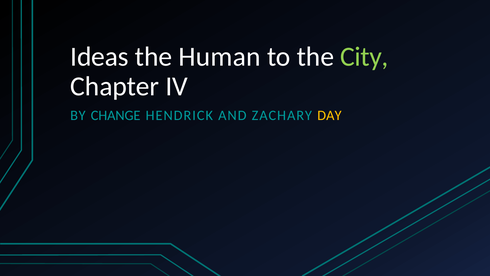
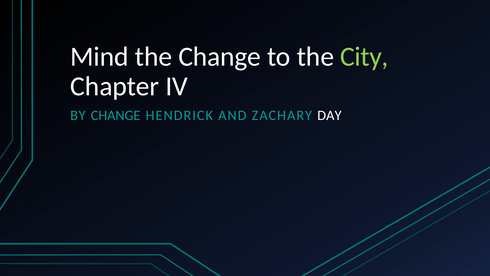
Ideas: Ideas -> Mind
the Human: Human -> Change
DAY colour: yellow -> white
